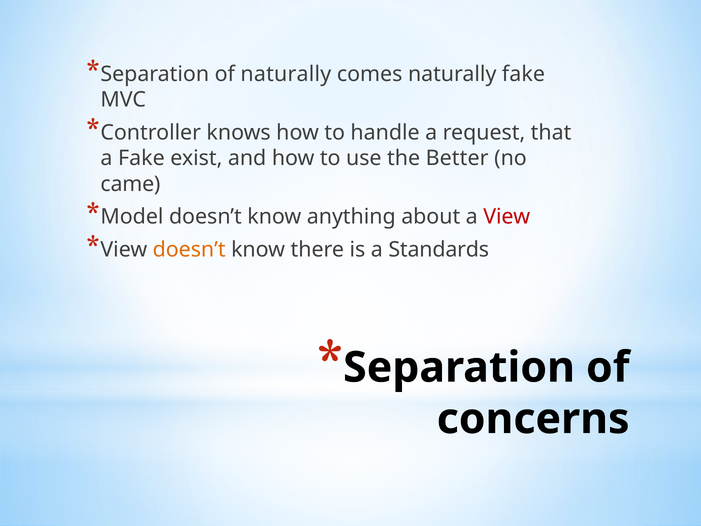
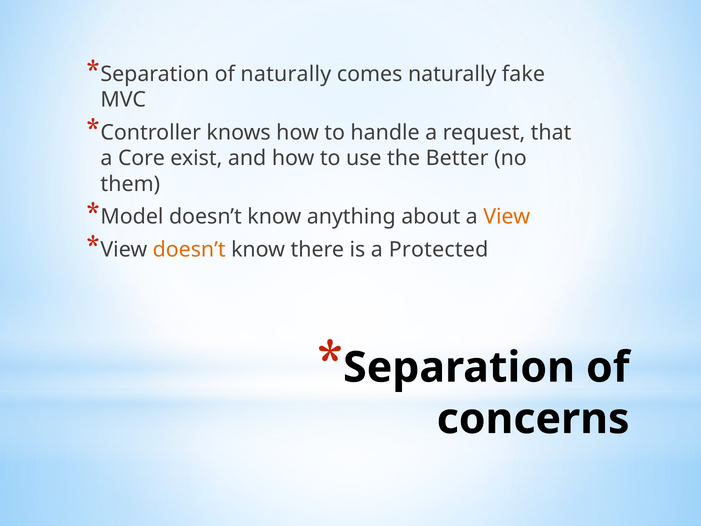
a Fake: Fake -> Core
came: came -> them
View at (507, 217) colour: red -> orange
Standards: Standards -> Protected
